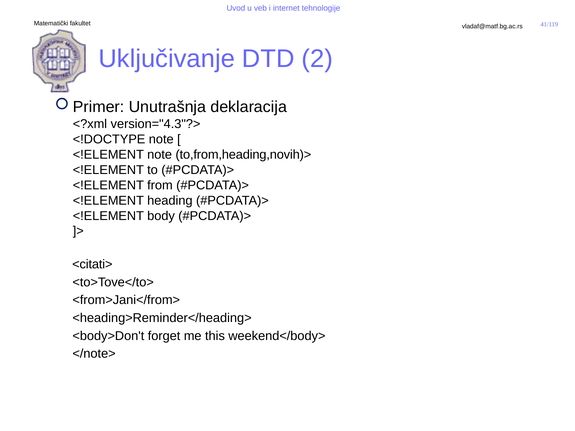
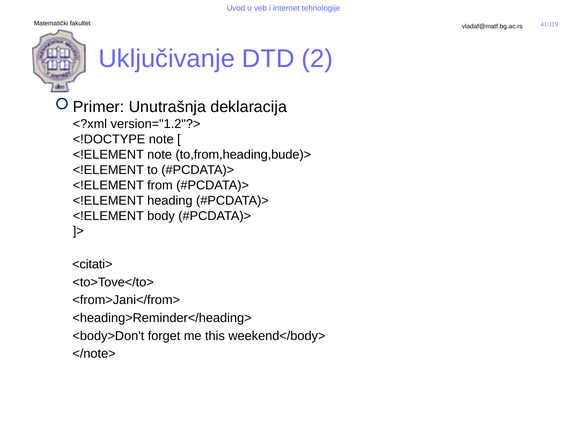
version="4.3"?>: version="4.3"?> -> version="1.2"?>
to,from,heading,novih)>: to,from,heading,novih)> -> to,from,heading,bude)>
